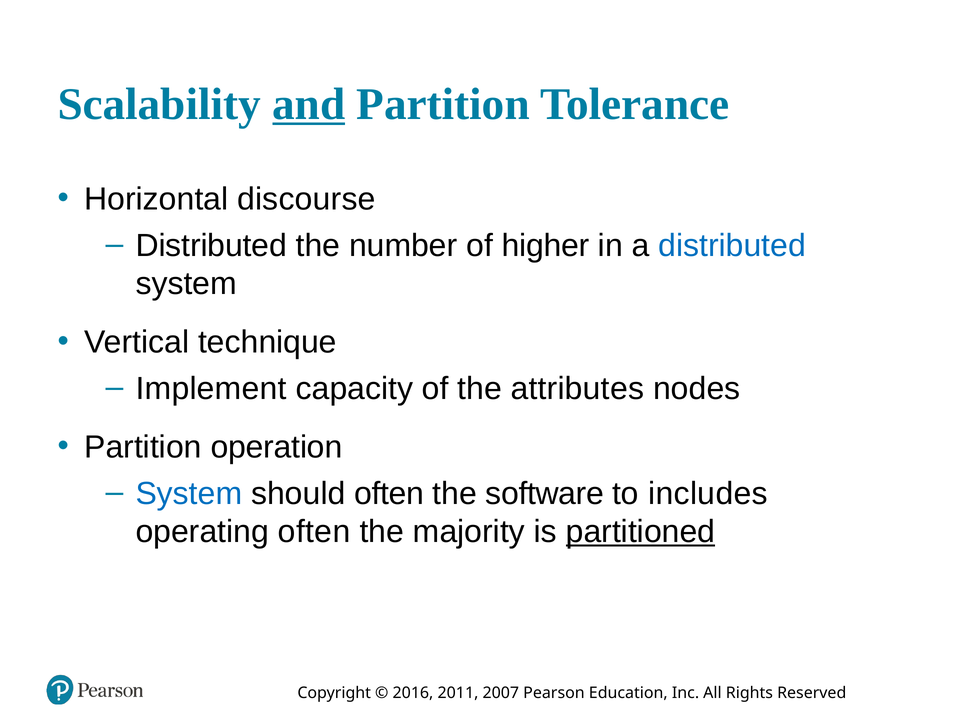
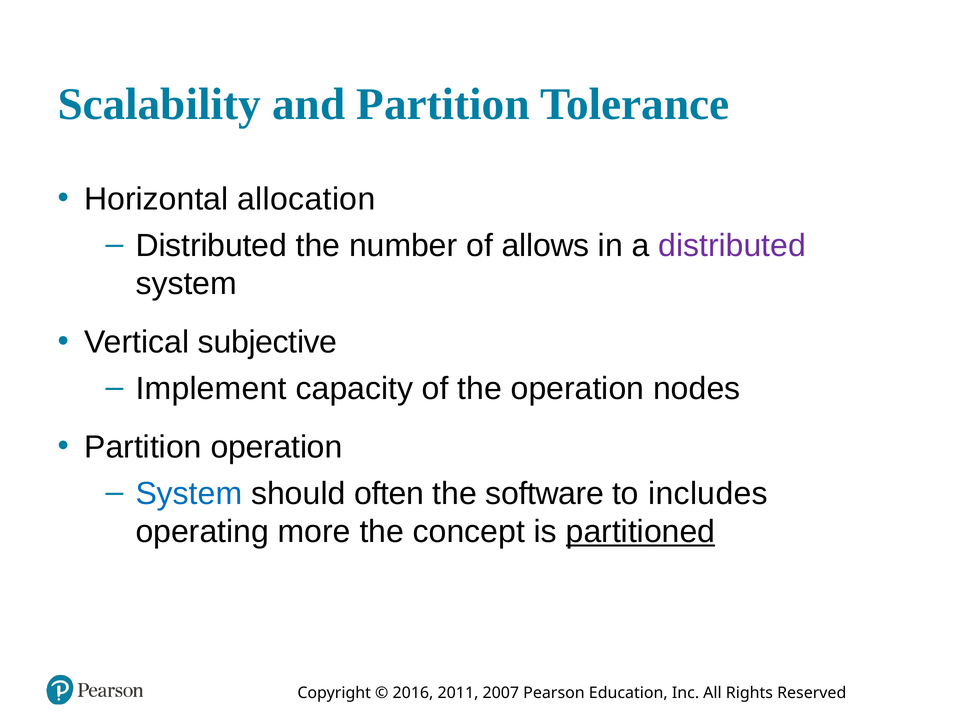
and underline: present -> none
discourse: discourse -> allocation
higher: higher -> allows
distributed at (732, 245) colour: blue -> purple
technique: technique -> subjective
the attributes: attributes -> operation
operating often: often -> more
majority: majority -> concept
